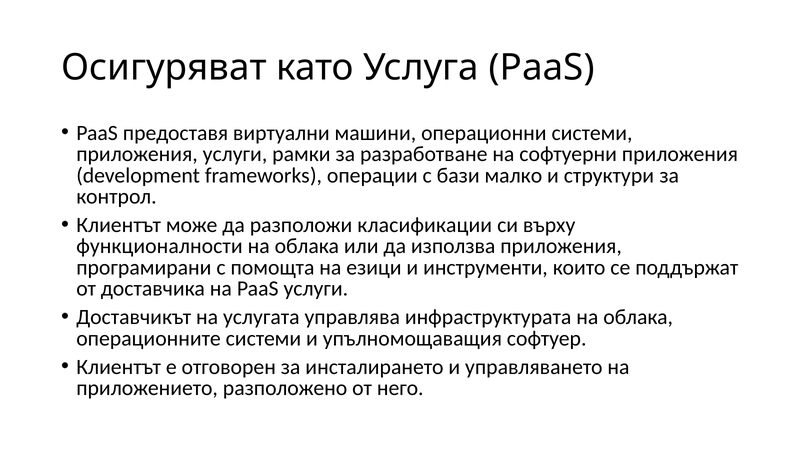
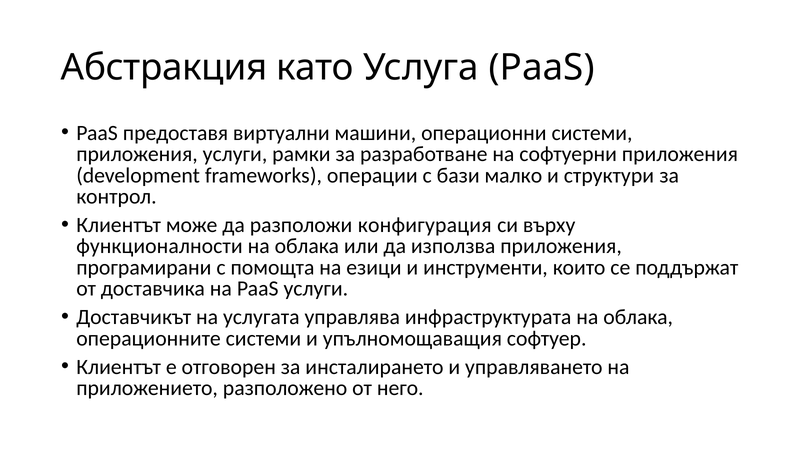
Осигуряват: Осигуряват -> Абстракция
класификации: класификации -> конфигурация
